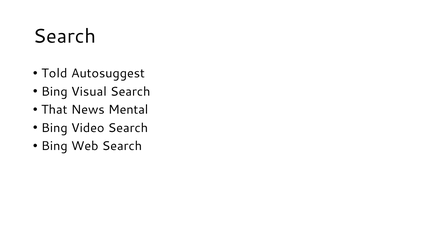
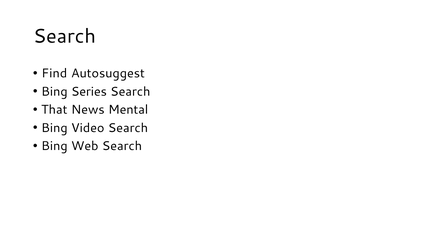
Told: Told -> Find
Visual: Visual -> Series
